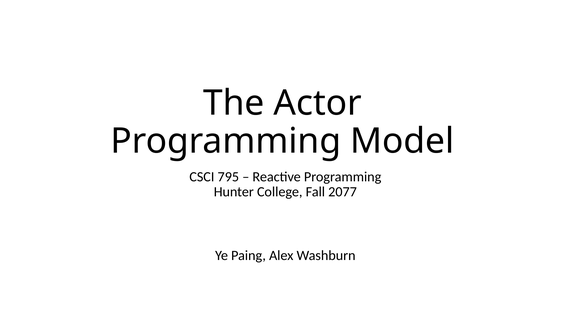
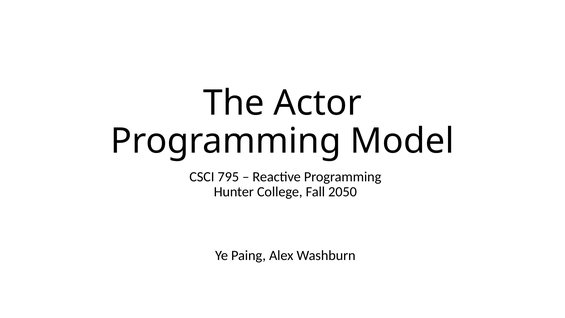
2077: 2077 -> 2050
